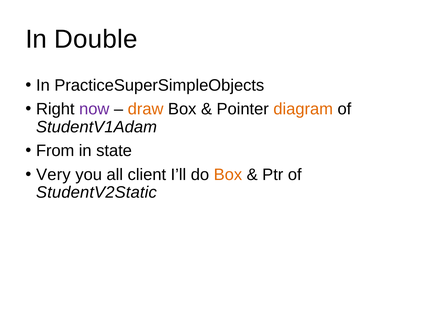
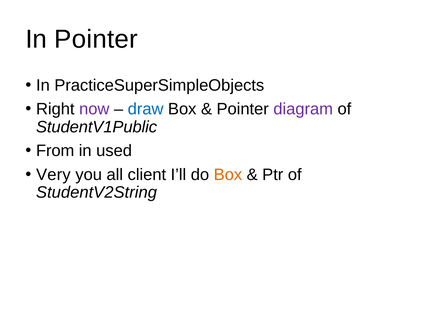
In Double: Double -> Pointer
draw colour: orange -> blue
diagram colour: orange -> purple
StudentV1Adam: StudentV1Adam -> StudentV1Public
state: state -> used
StudentV2Static: StudentV2Static -> StudentV2String
